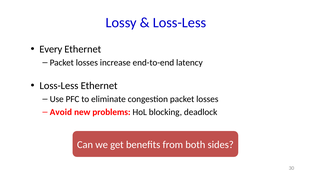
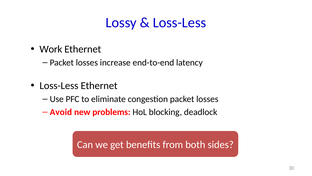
Every: Every -> Work
